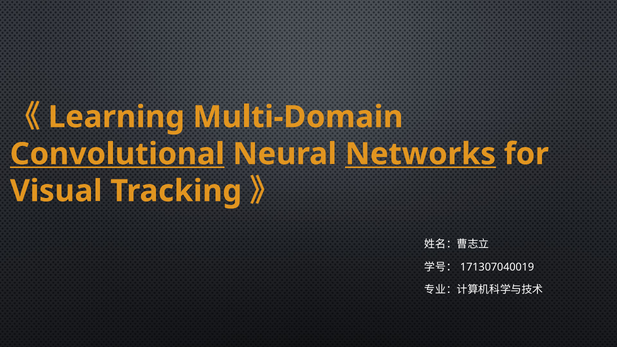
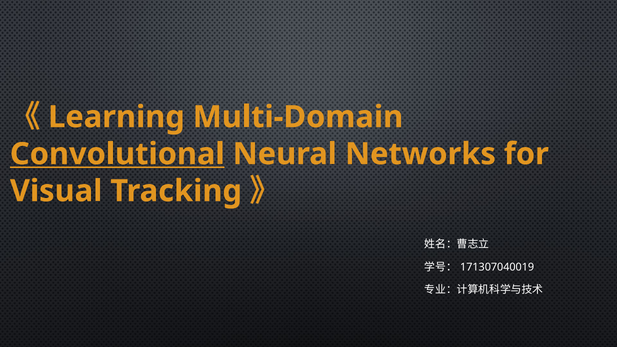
Networks underline: present -> none
